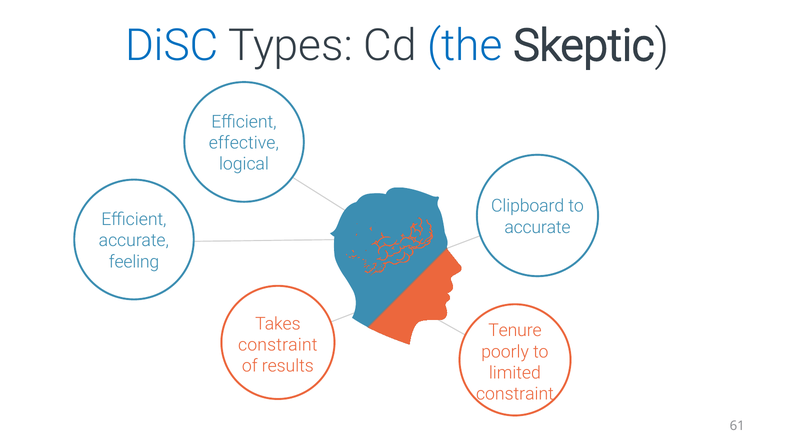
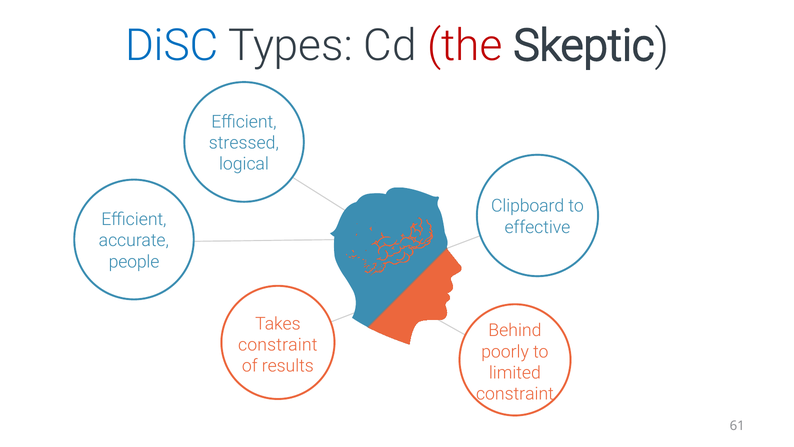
the colour: blue -> red
effective: effective -> stressed
accurate at (537, 227): accurate -> effective
feeling: feeling -> people
Tenure: Tenure -> Behind
